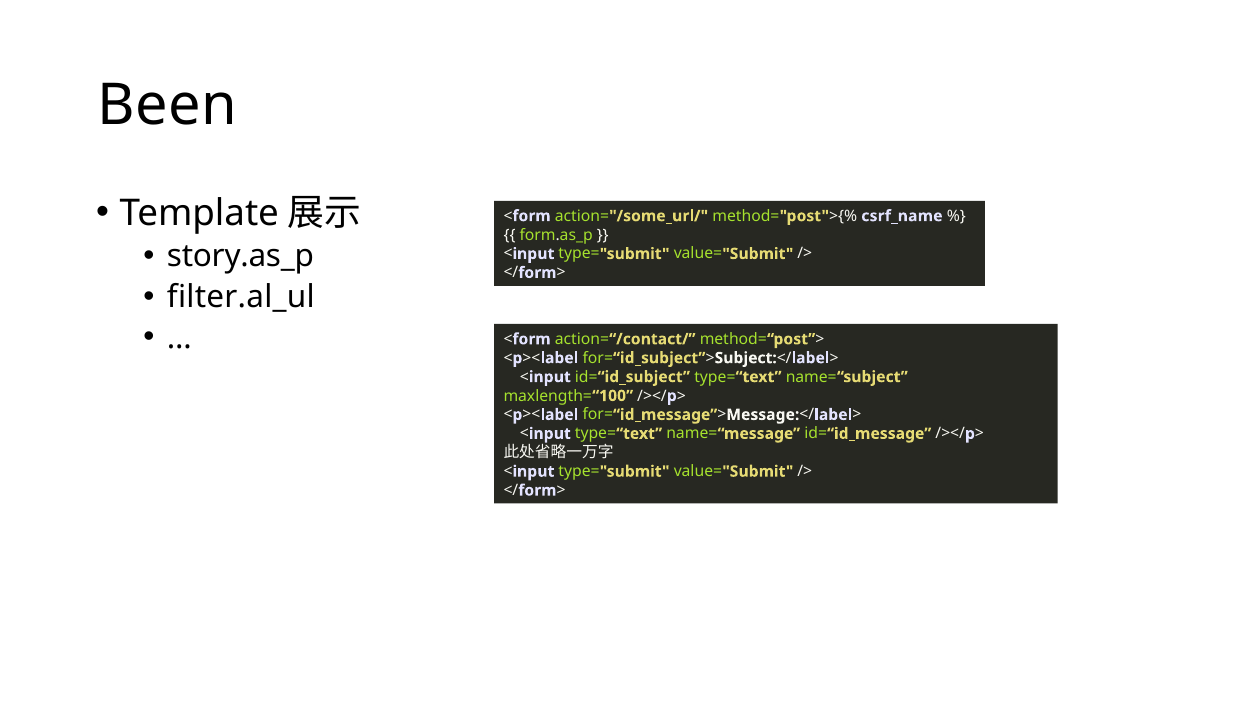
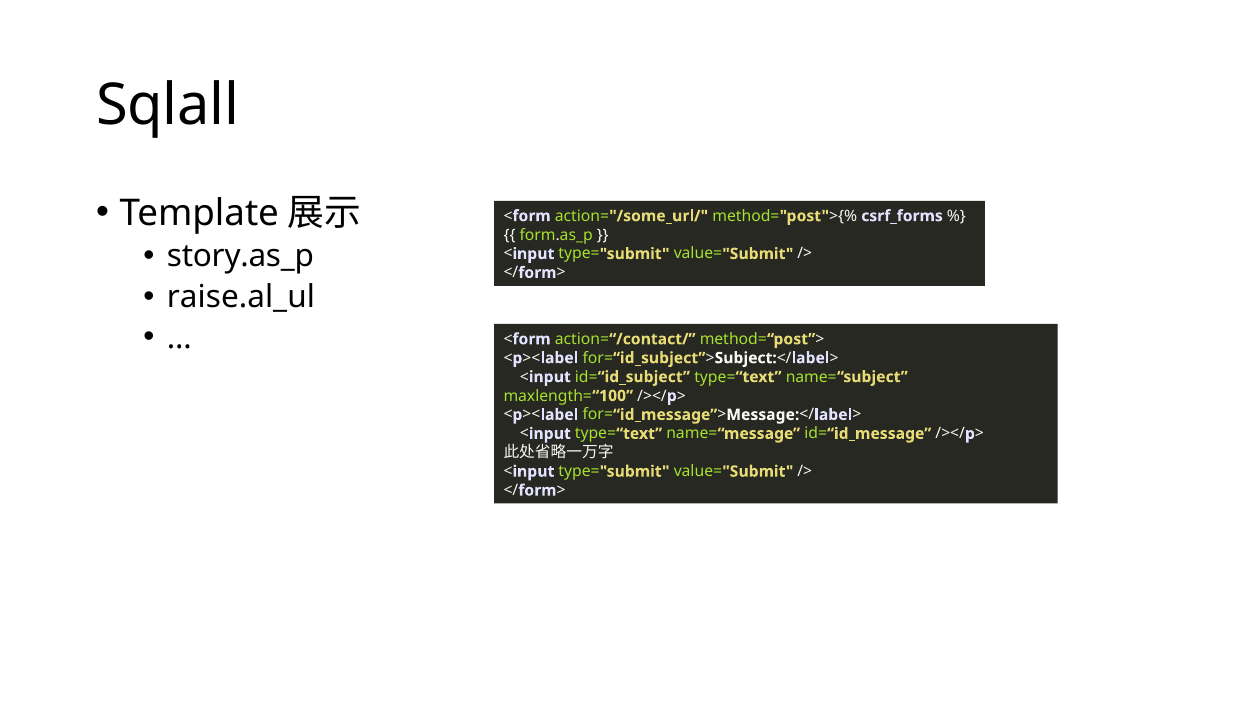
Been: Been -> Sqlall
csrf_name: csrf_name -> csrf_forms
filter.al_ul: filter.al_ul -> raise.al_ul
